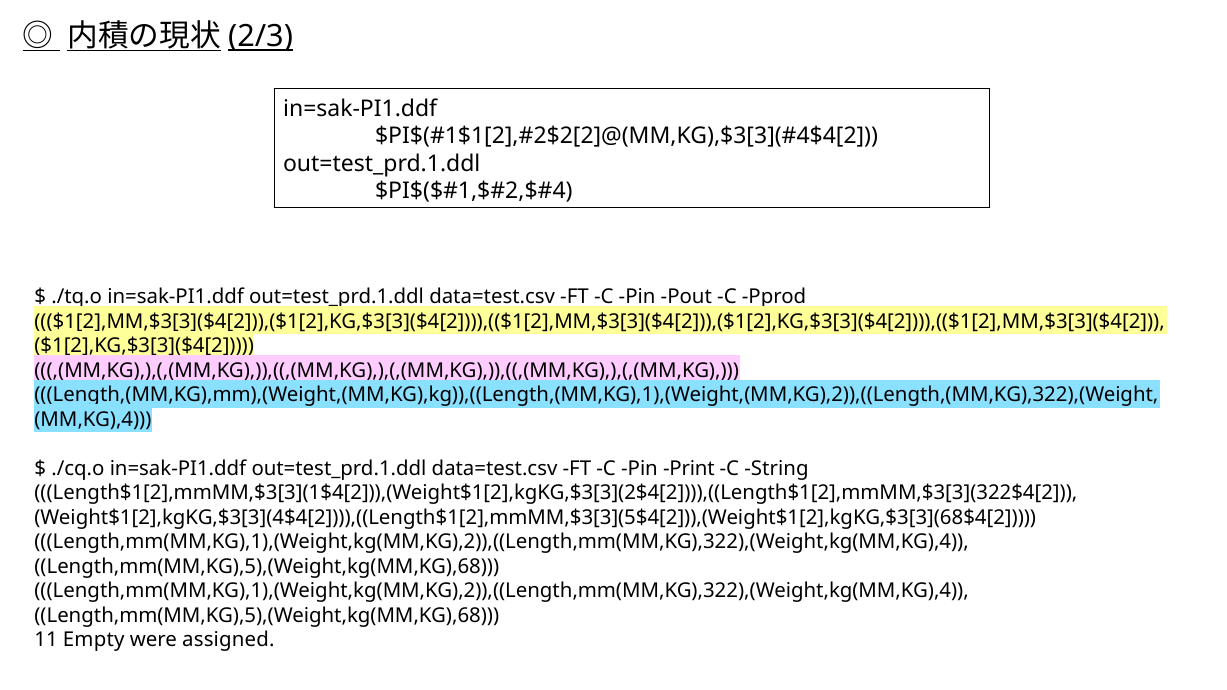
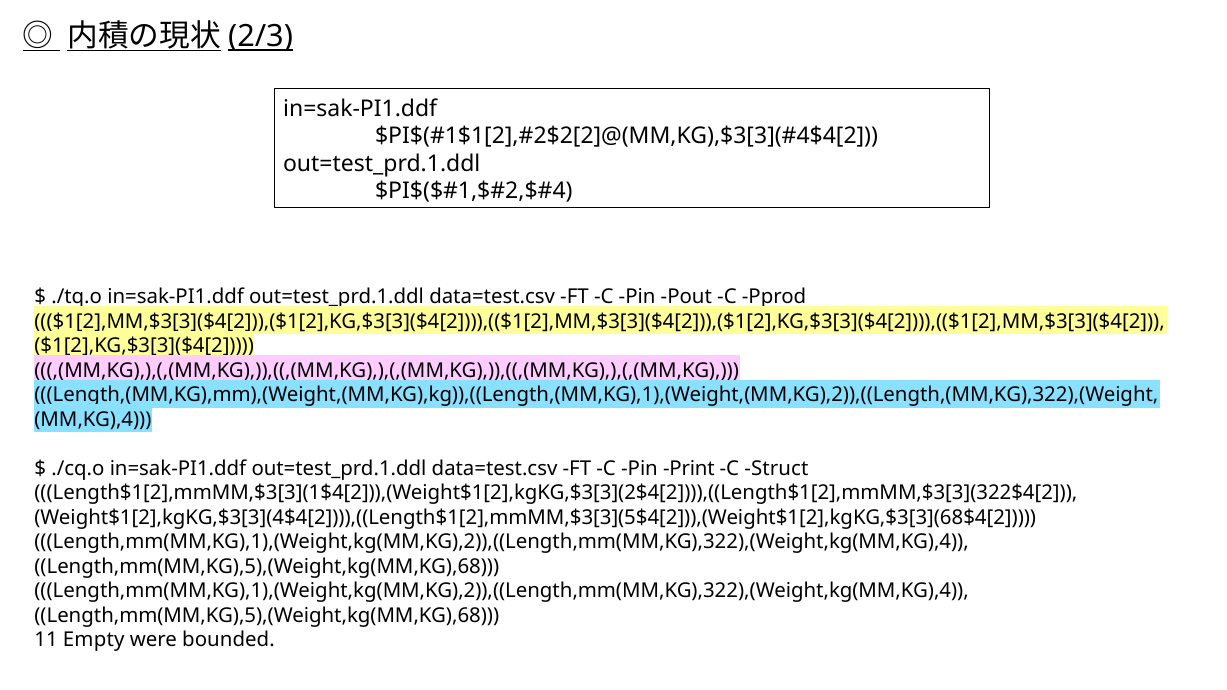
String: String -> Struct
assigned: assigned -> bounded
